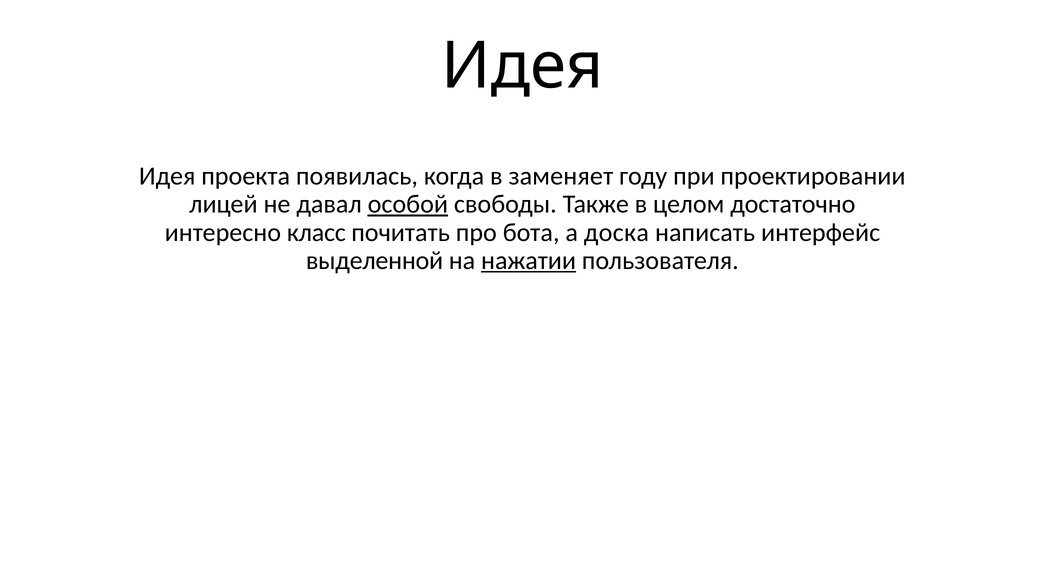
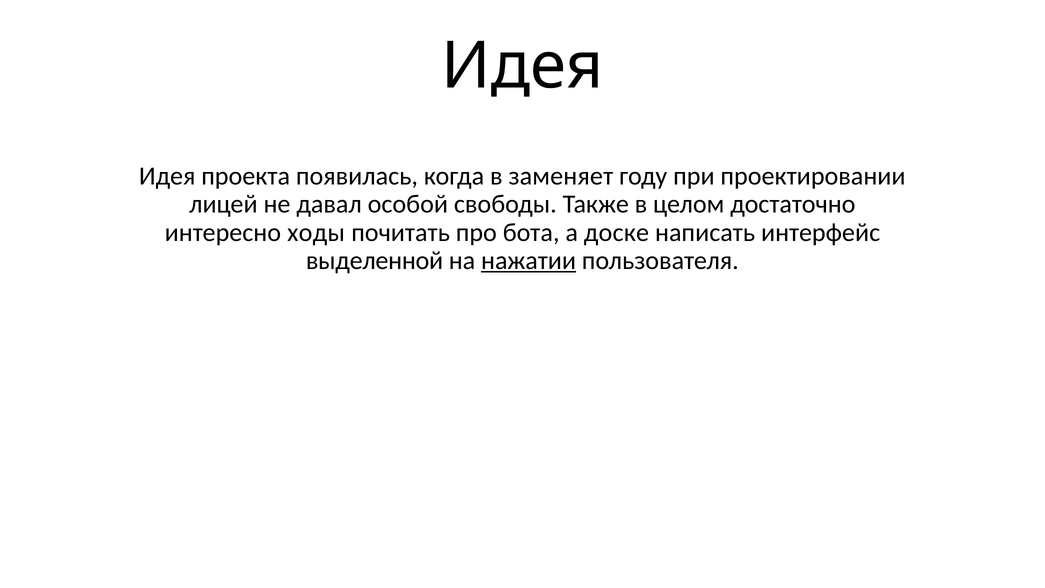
особой underline: present -> none
класс: класс -> ходы
доска: доска -> доске
